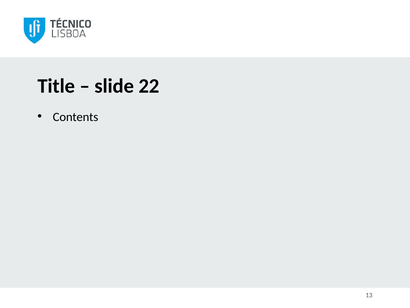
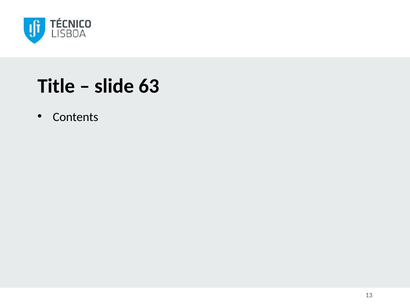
22: 22 -> 63
